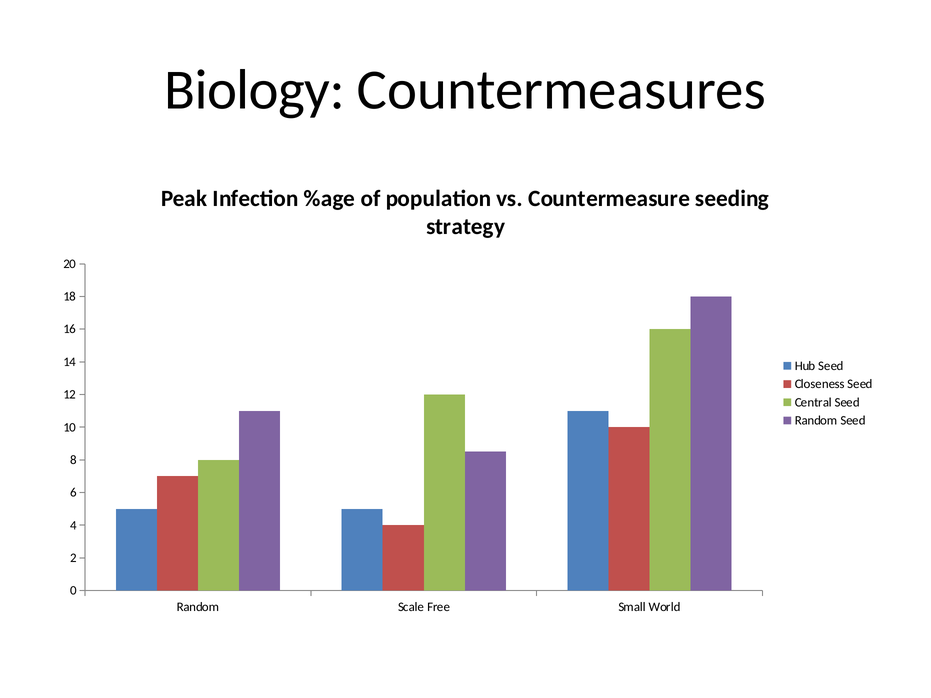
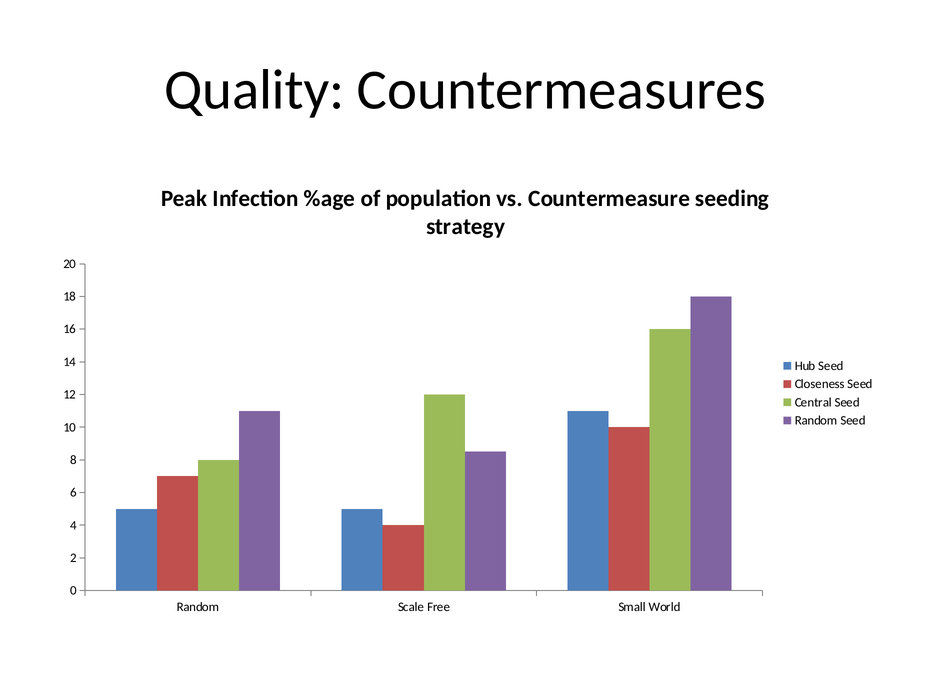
Biology: Biology -> Quality
